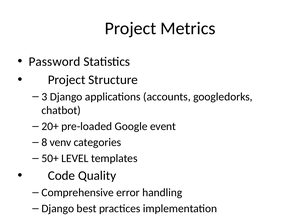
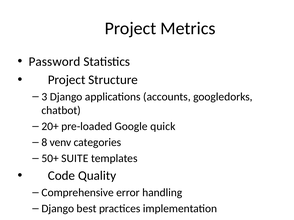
event: event -> quick
50+ LEVEL: LEVEL -> SUITE
